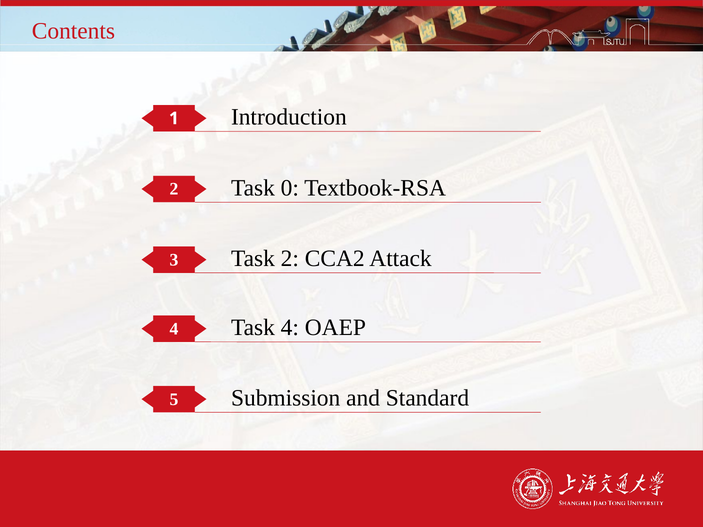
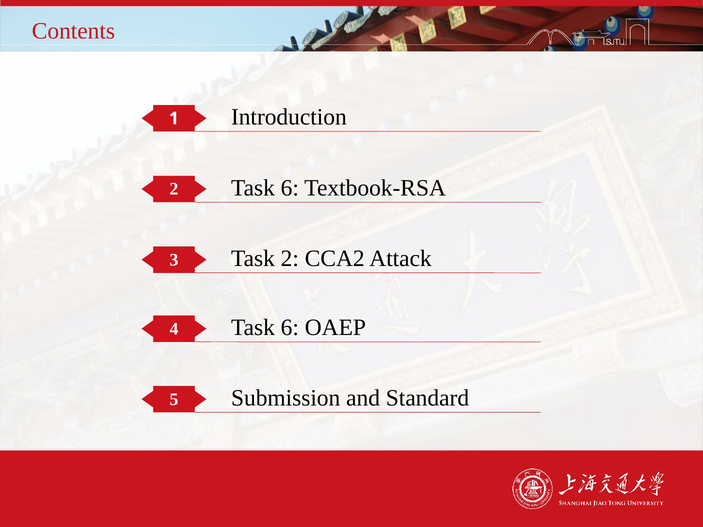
2 Task 0: 0 -> 6
4 Task 4: 4 -> 6
